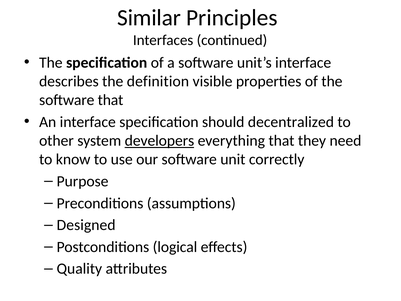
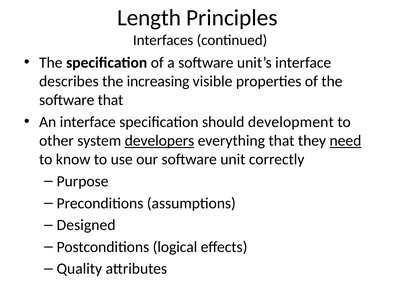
Similar: Similar -> Length
definition: definition -> increasing
decentralized: decentralized -> development
need underline: none -> present
